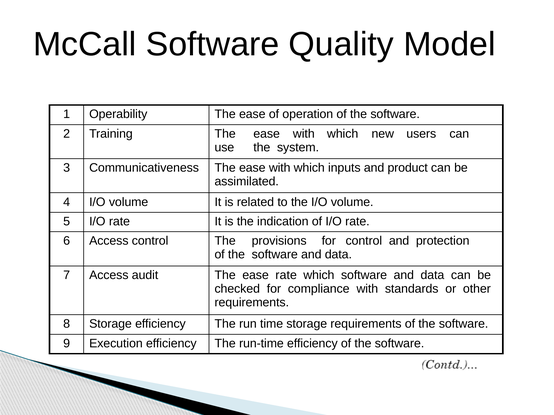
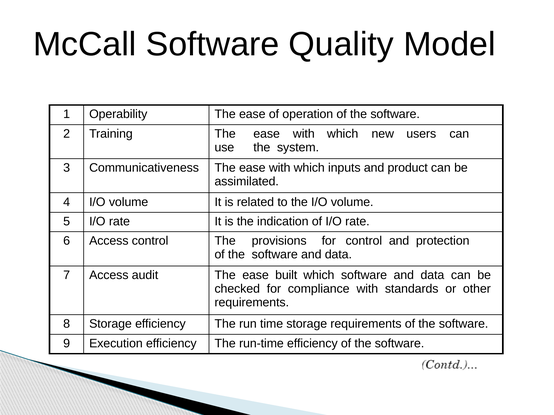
ease rate: rate -> built
